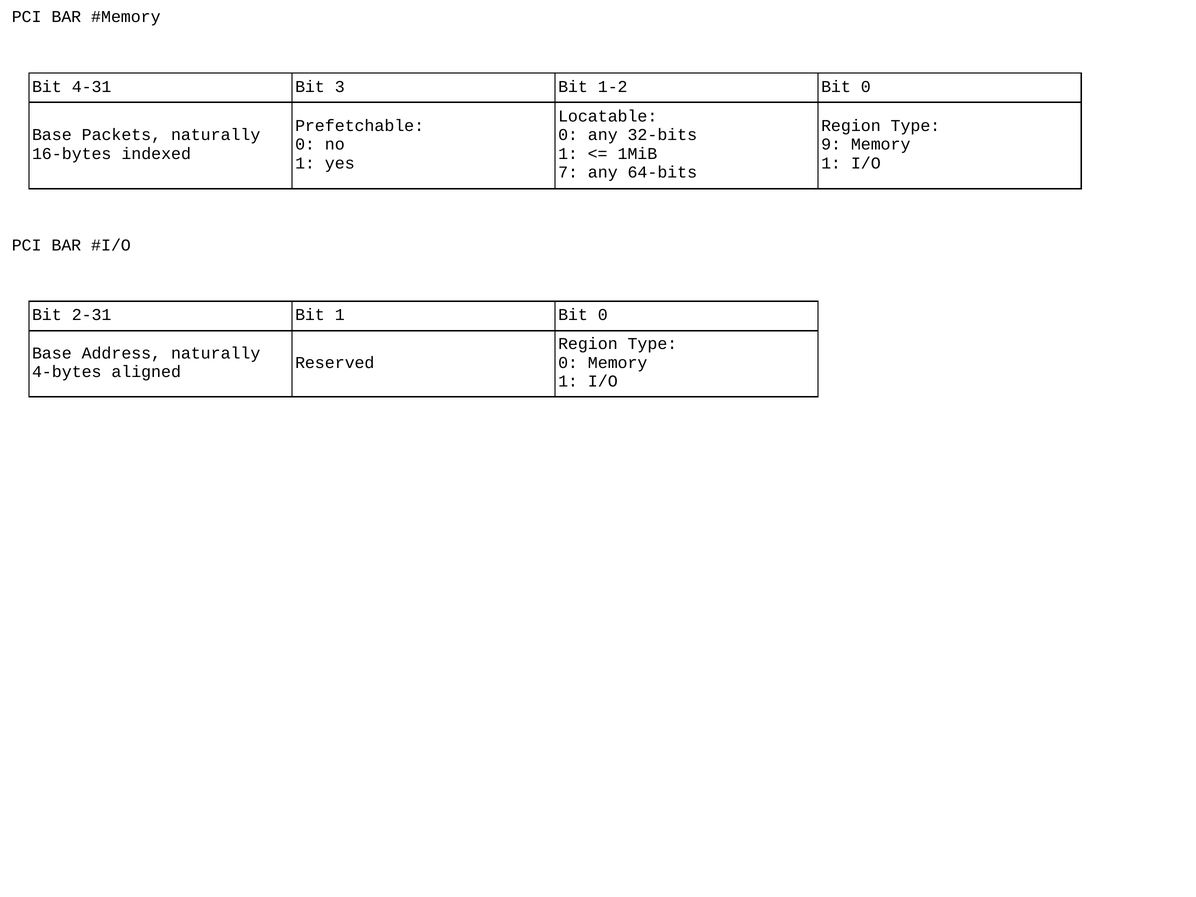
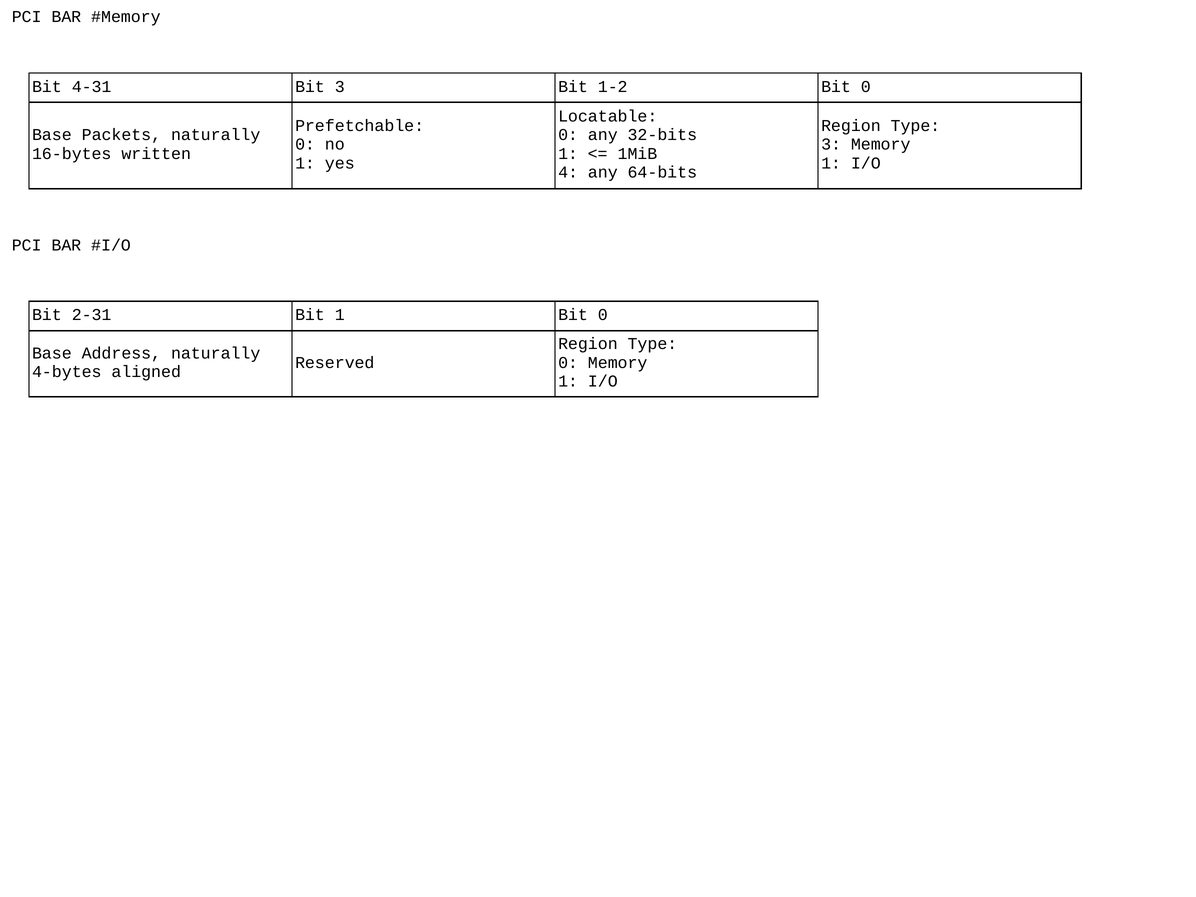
9 at (831, 144): 9 -> 3
indexed: indexed -> written
7: 7 -> 4
